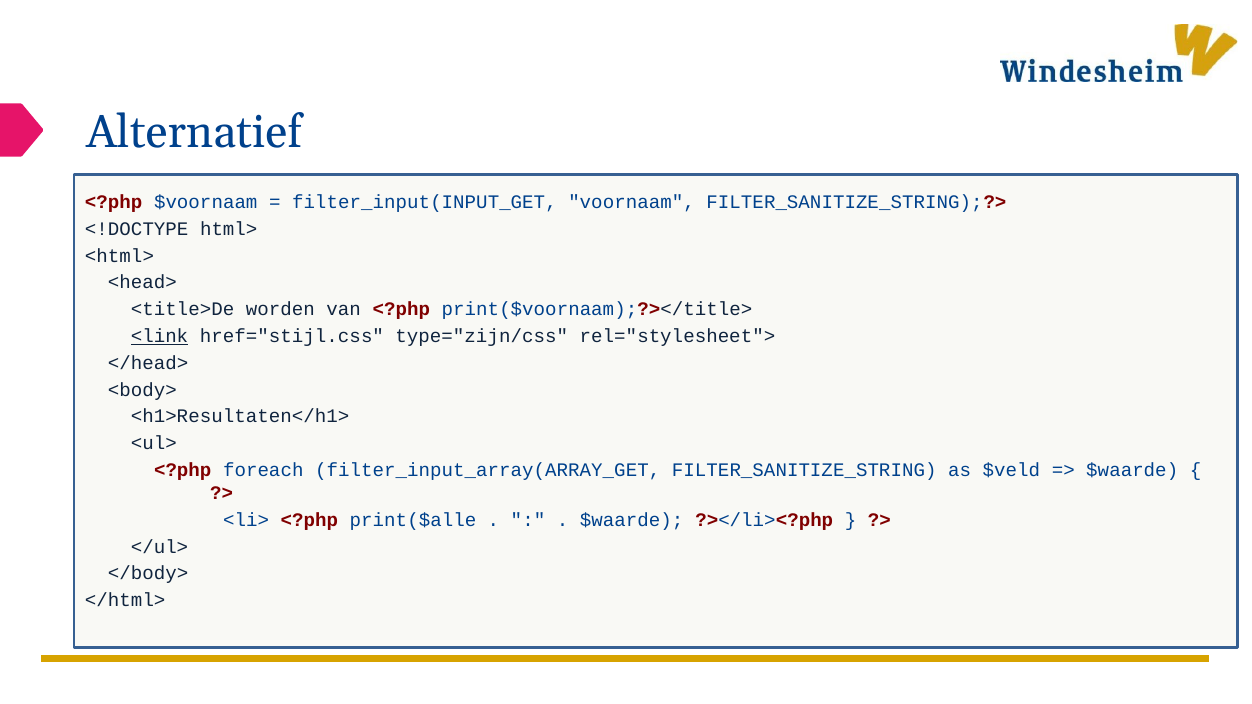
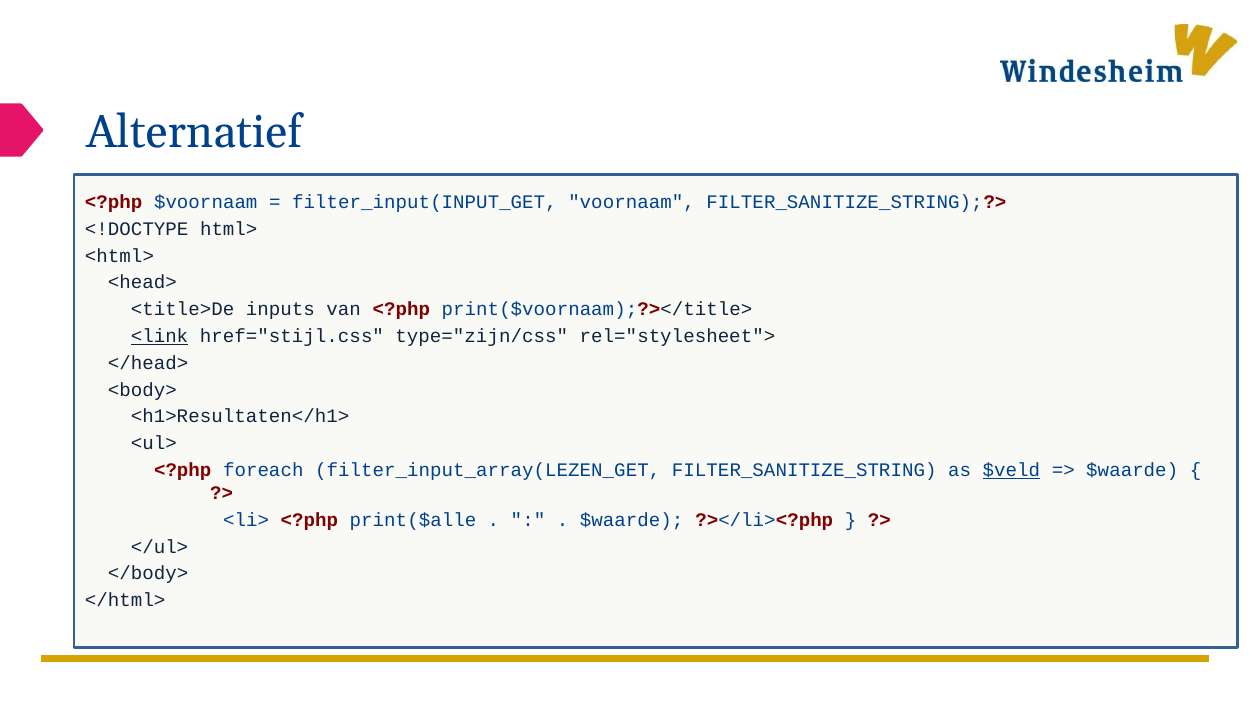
worden: worden -> inputs
filter_input_array(ARRAY_GET: filter_input_array(ARRAY_GET -> filter_input_array(LEZEN_GET
$veld underline: none -> present
